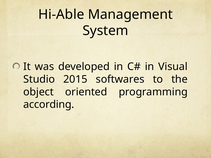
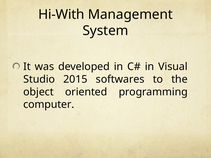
Hi-Able: Hi-Able -> Hi-With
according: according -> computer
